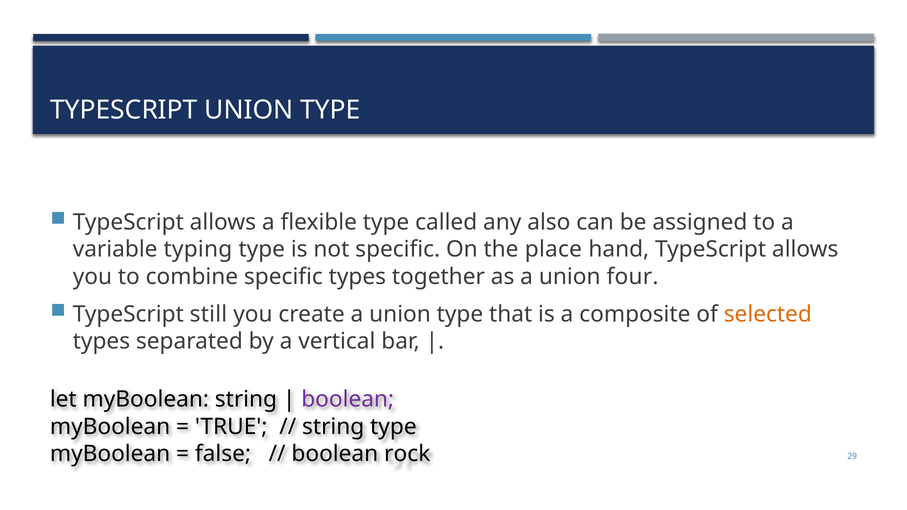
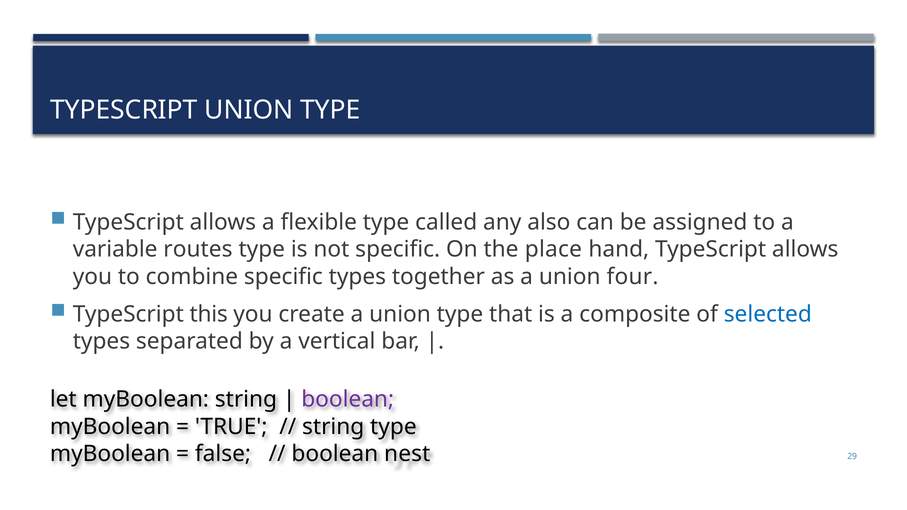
typing: typing -> routes
still: still -> this
selected colour: orange -> blue
rock: rock -> nest
